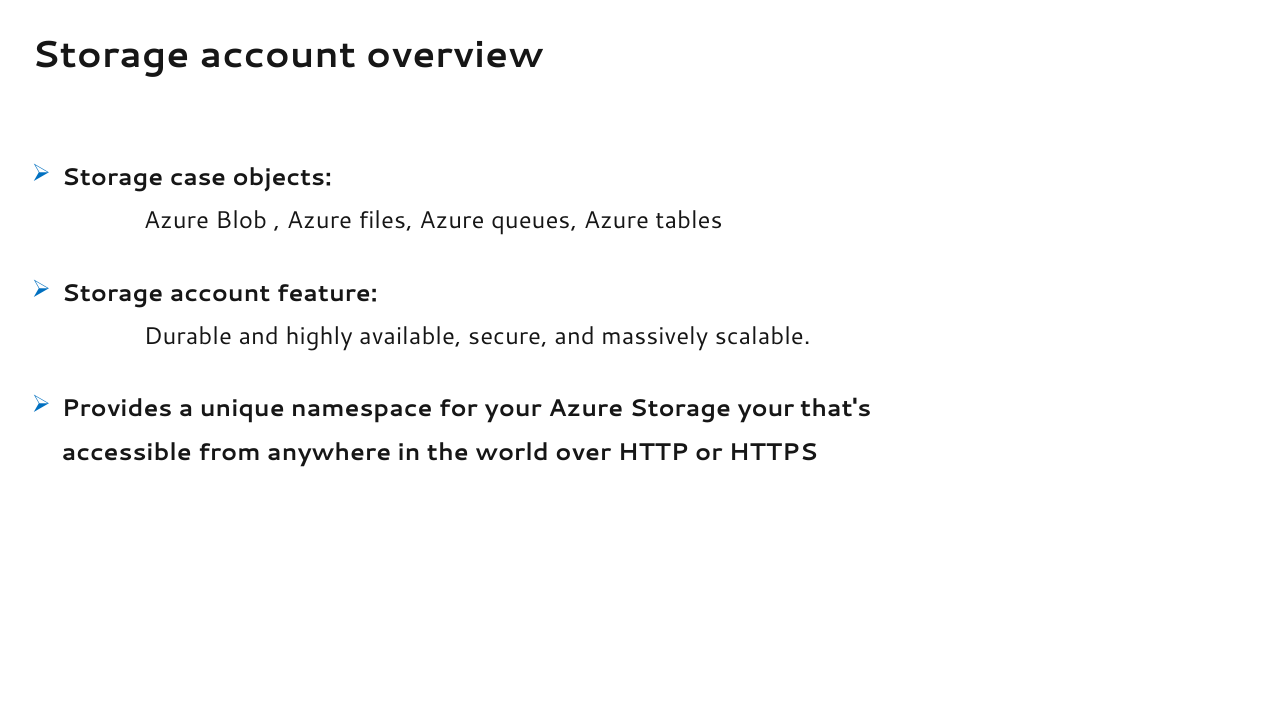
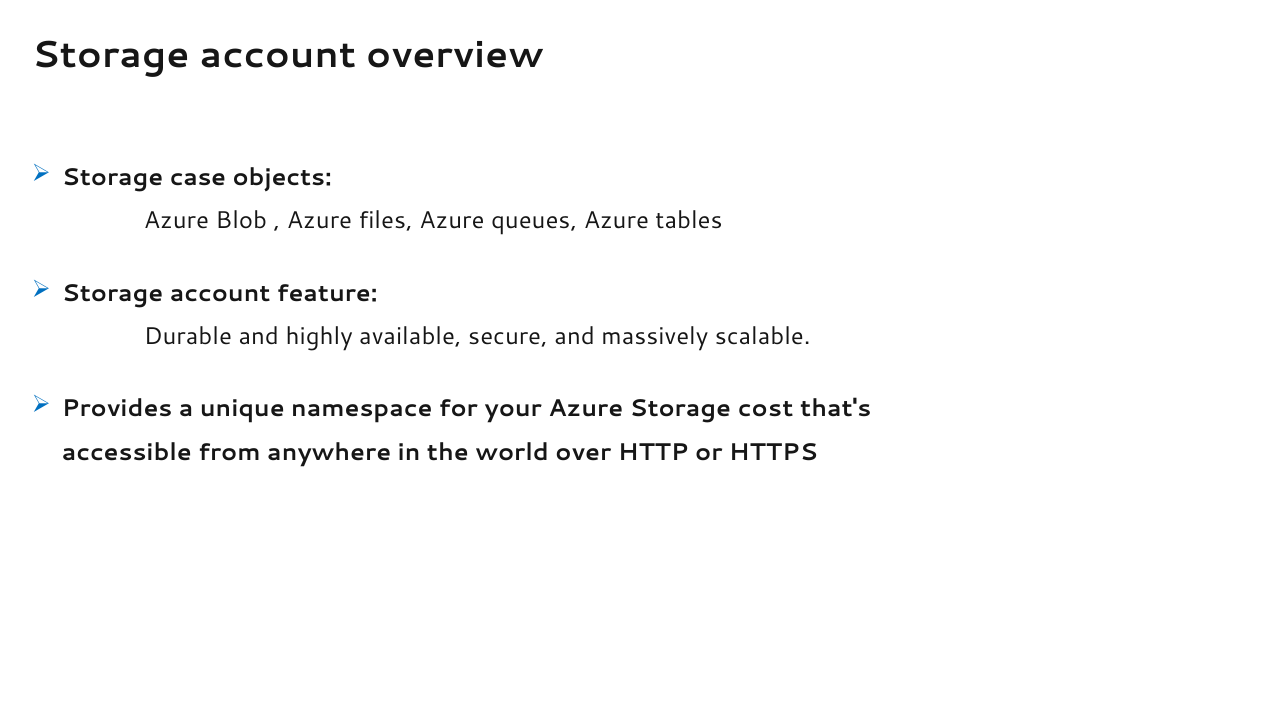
Storage your: your -> cost
